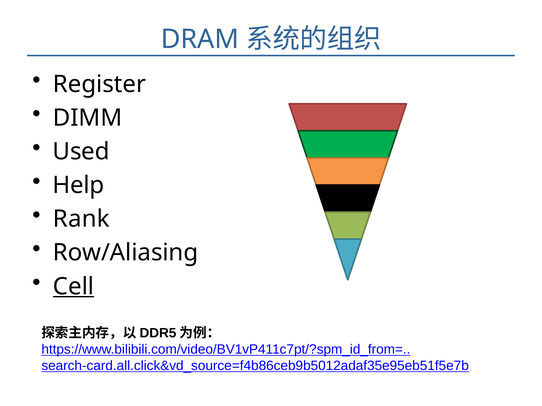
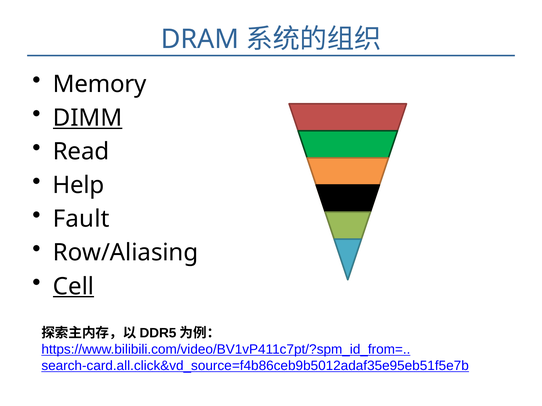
Register: Register -> Memory
DIMM underline: none -> present
Used: Used -> Read
Rank: Rank -> Fault
